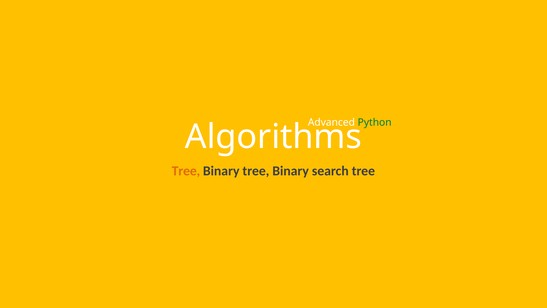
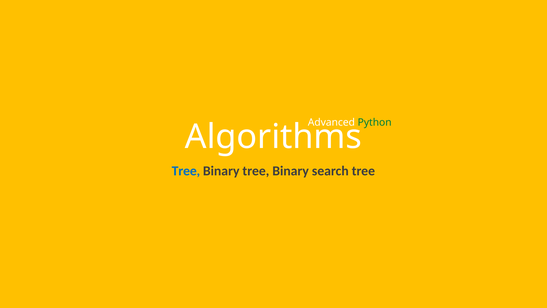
Tree at (186, 171) colour: orange -> blue
